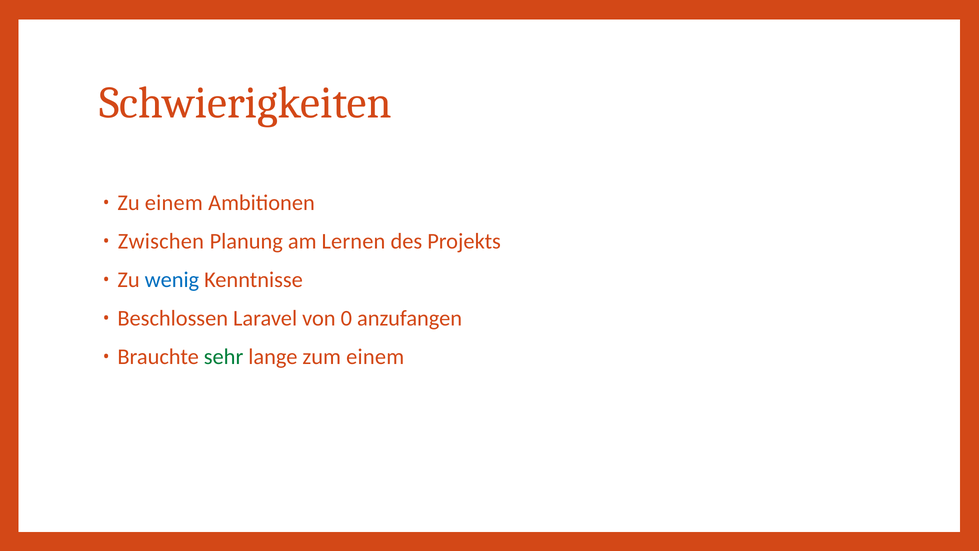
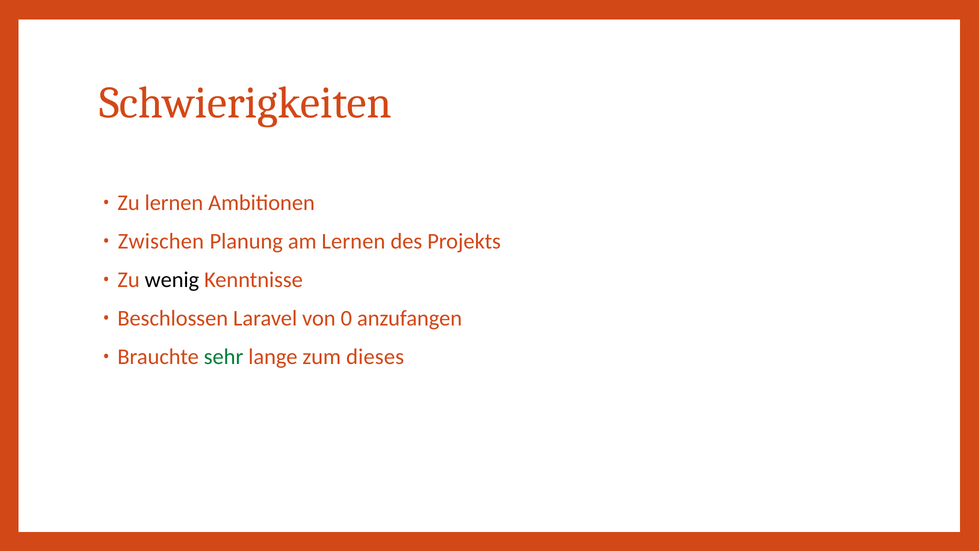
Zu einem: einem -> lernen
wenig colour: blue -> black
zum einem: einem -> dieses
